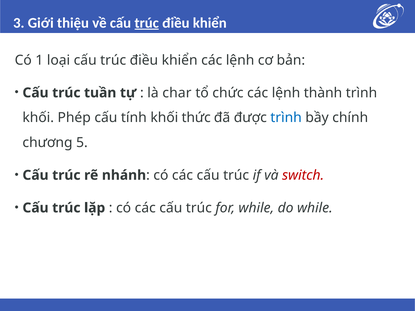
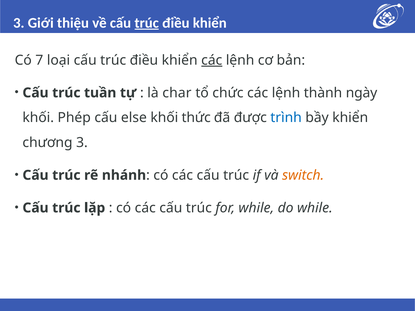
1: 1 -> 7
các at (212, 60) underline: none -> present
thành trình: trình -> ngày
tính: tính -> else
bầy chính: chính -> khiển
chương 5: 5 -> 3
switch colour: red -> orange
